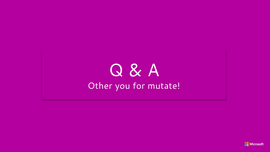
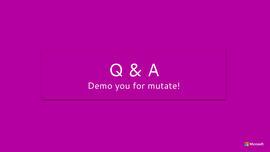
Other: Other -> Demo
